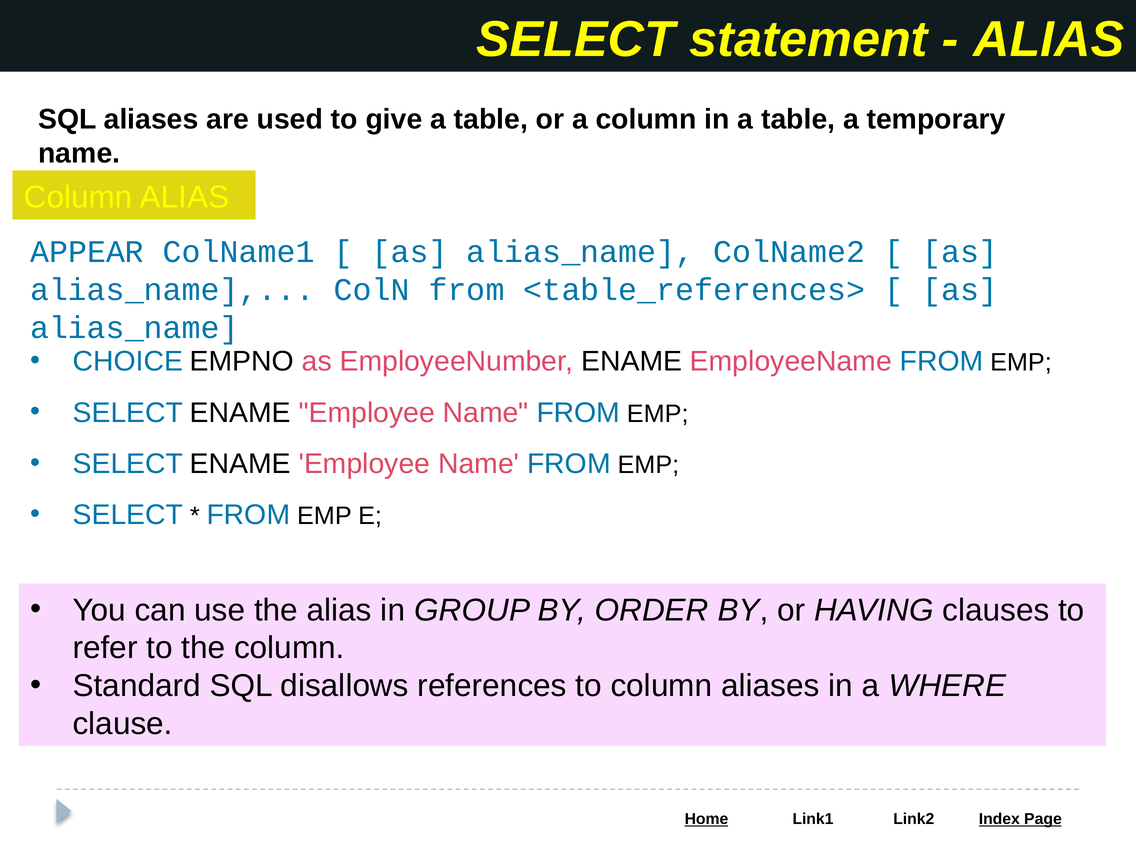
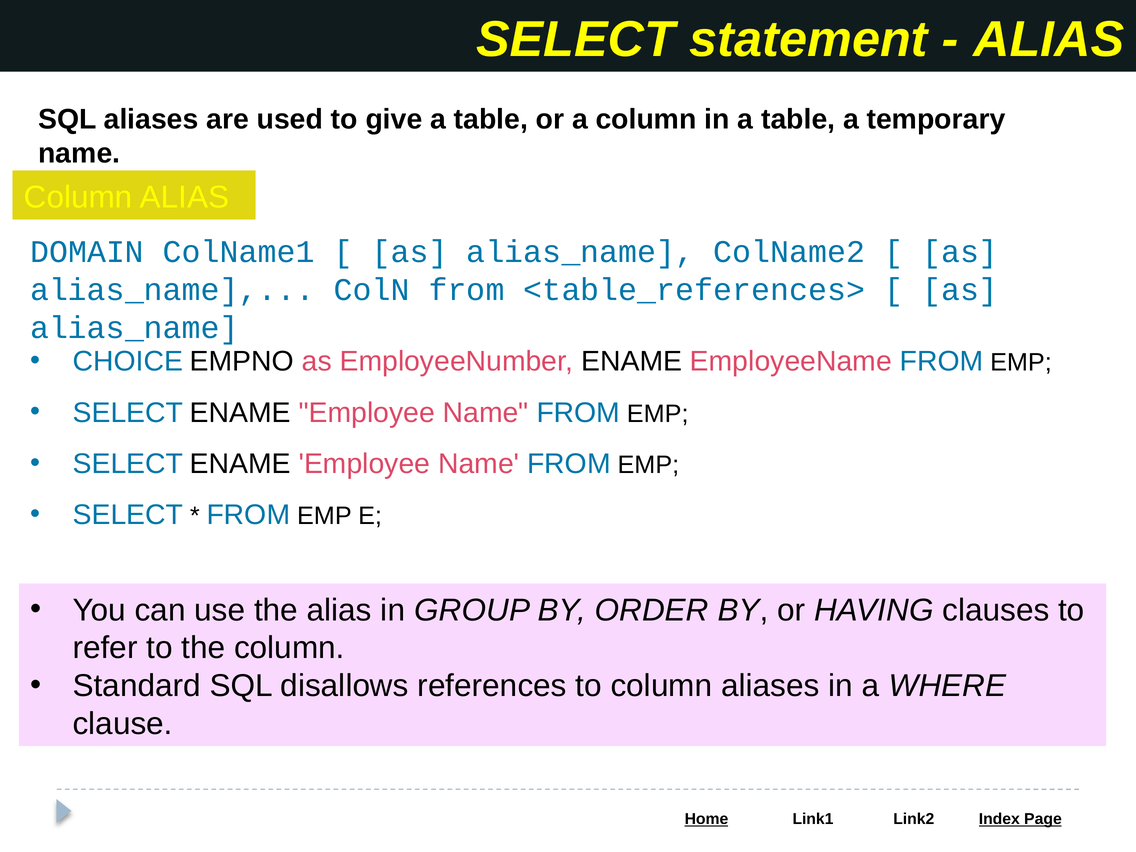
APPEAR: APPEAR -> DOMAIN
